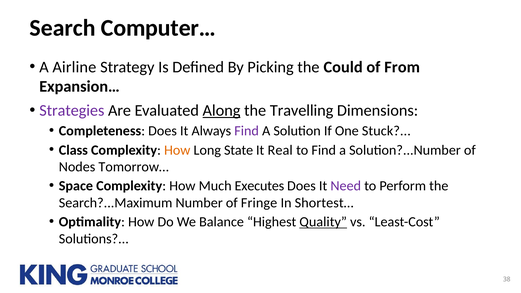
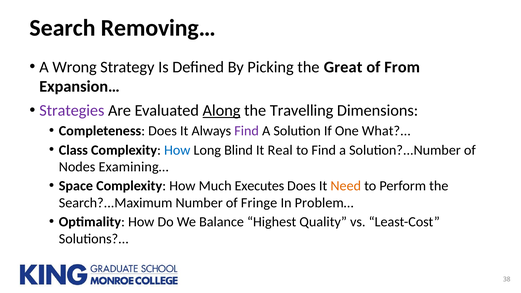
Computer…: Computer… -> Removing…
Airline: Airline -> Wrong
Could: Could -> Great
Stuck: Stuck -> What
How at (177, 150) colour: orange -> blue
State: State -> Blind
Tomorrow…: Tomorrow… -> Examining…
Need colour: purple -> orange
Shortest…: Shortest… -> Problem…
Quality underline: present -> none
